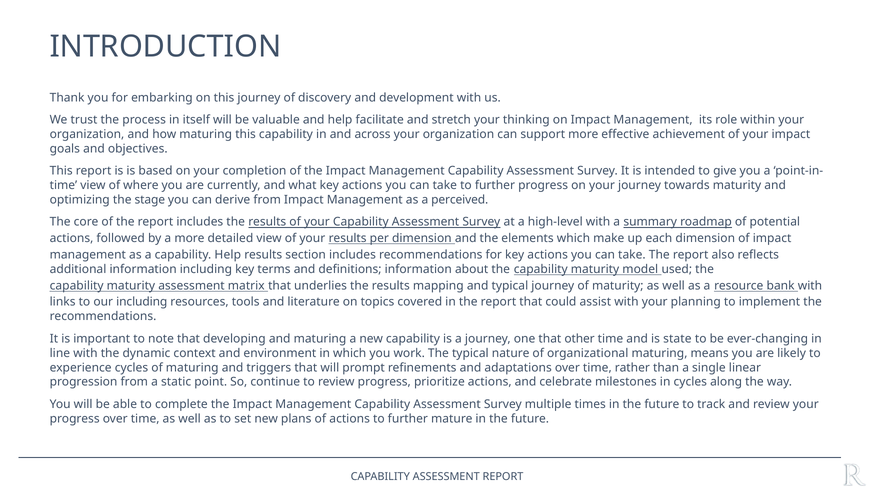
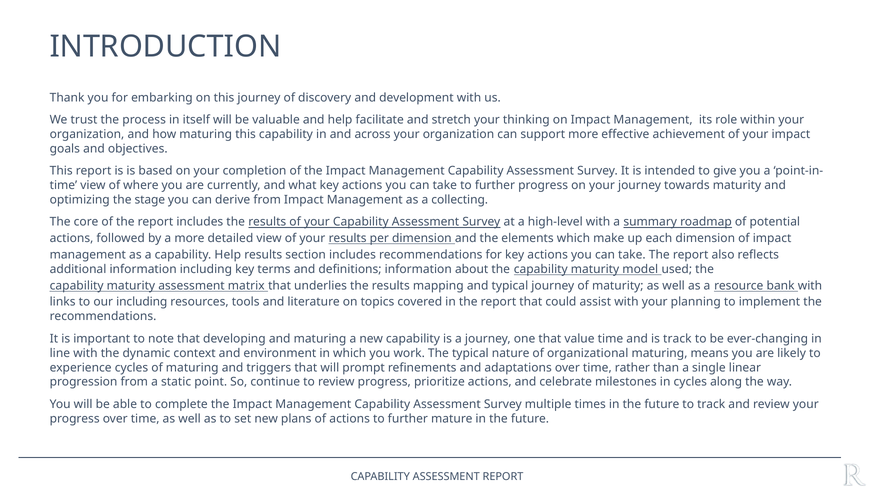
perceived: perceived -> collecting
other: other -> value
is state: state -> track
